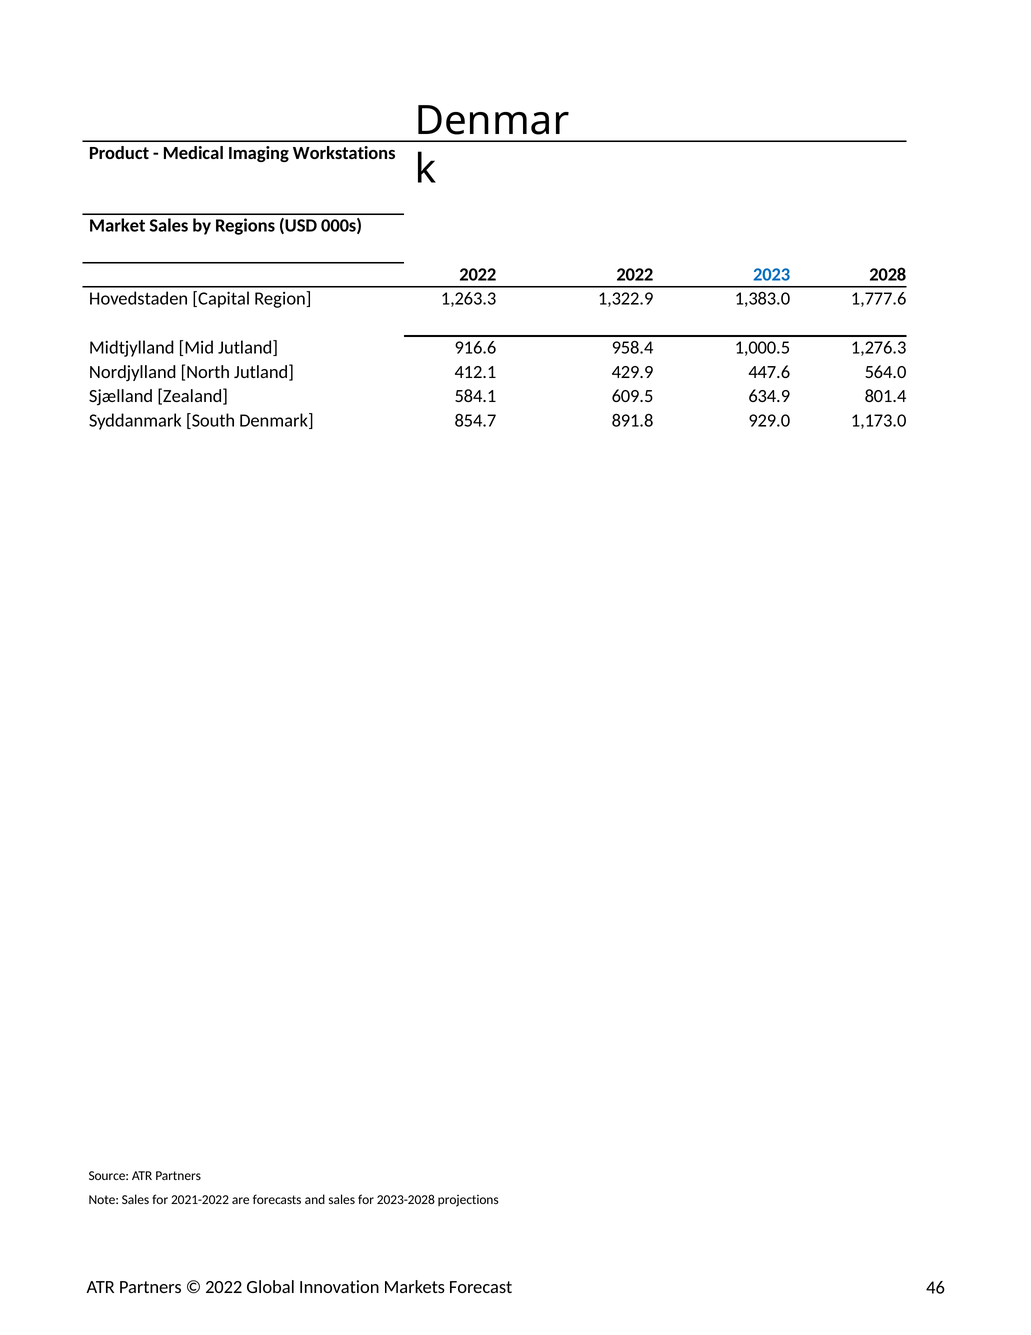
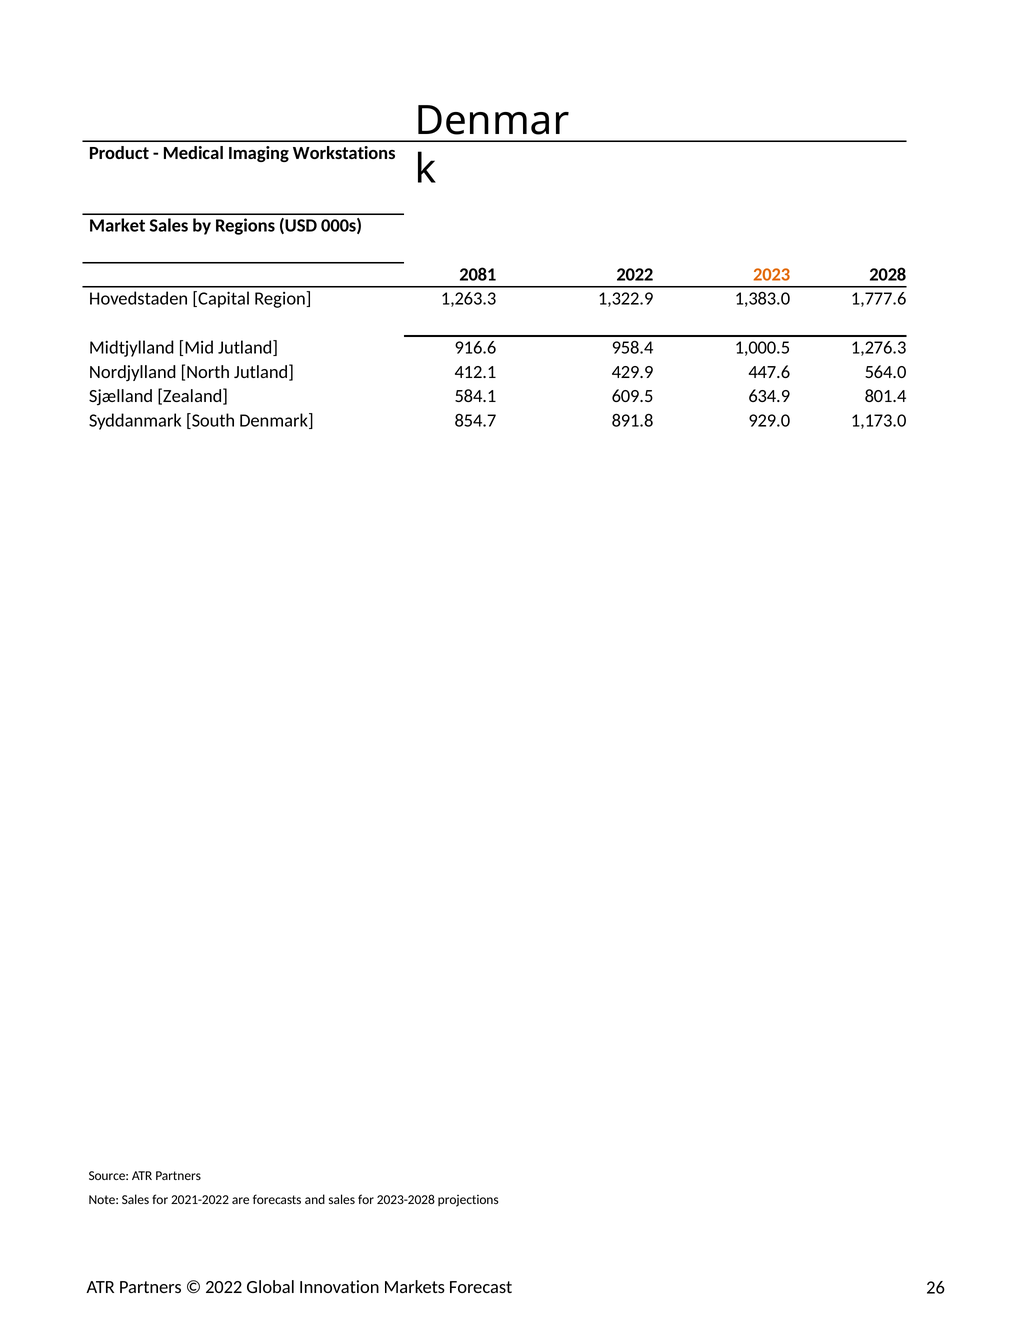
2022 at (478, 274): 2022 -> 2081
2023 colour: blue -> orange
46: 46 -> 26
